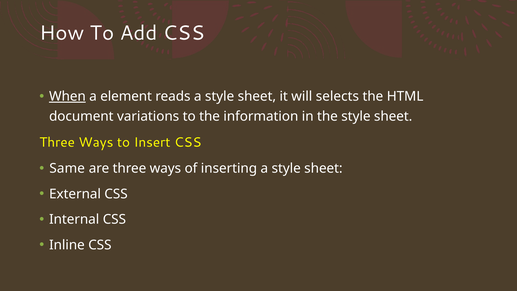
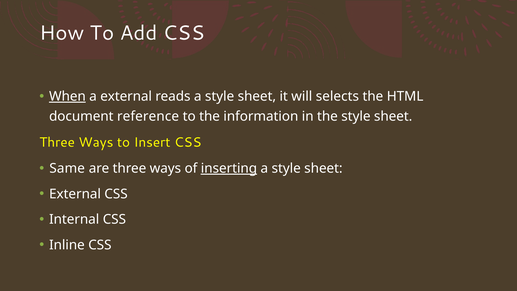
a element: element -> external
variations: variations -> reference
inserting underline: none -> present
